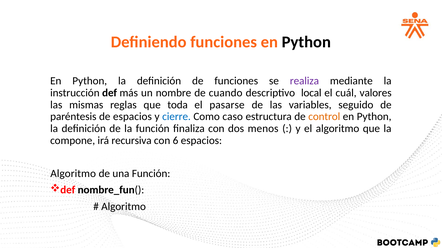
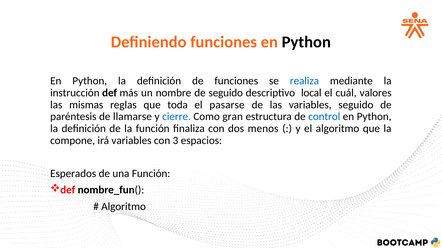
realiza colour: purple -> blue
de cuando: cuando -> seguido
de espacios: espacios -> llamarse
caso: caso -> gran
control colour: orange -> blue
irá recursiva: recursiva -> variables
6: 6 -> 3
Algoritmo at (73, 174): Algoritmo -> Esperados
